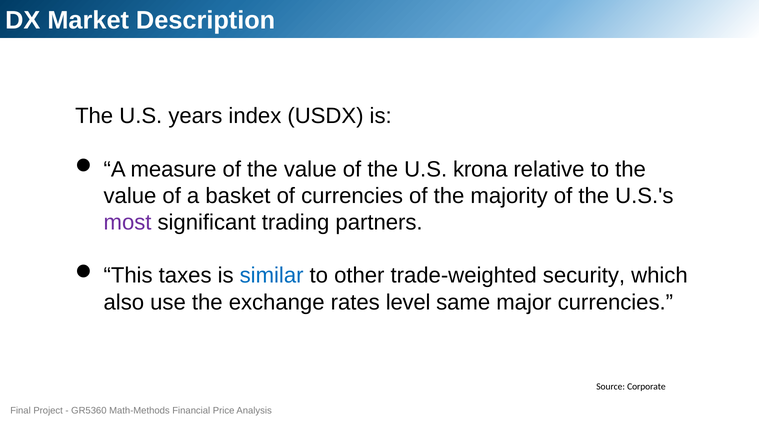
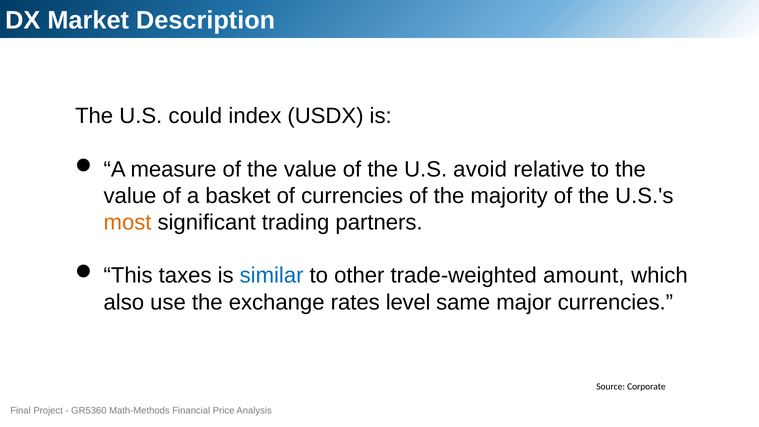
years: years -> could
krona: krona -> avoid
most colour: purple -> orange
security: security -> amount
